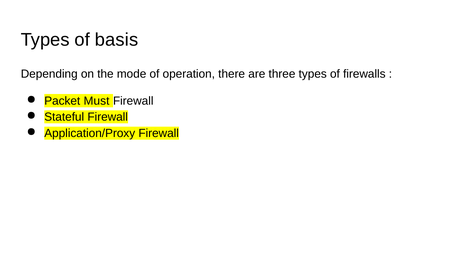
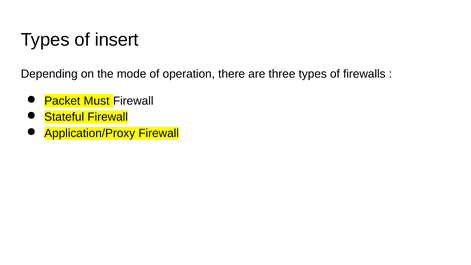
basis: basis -> insert
